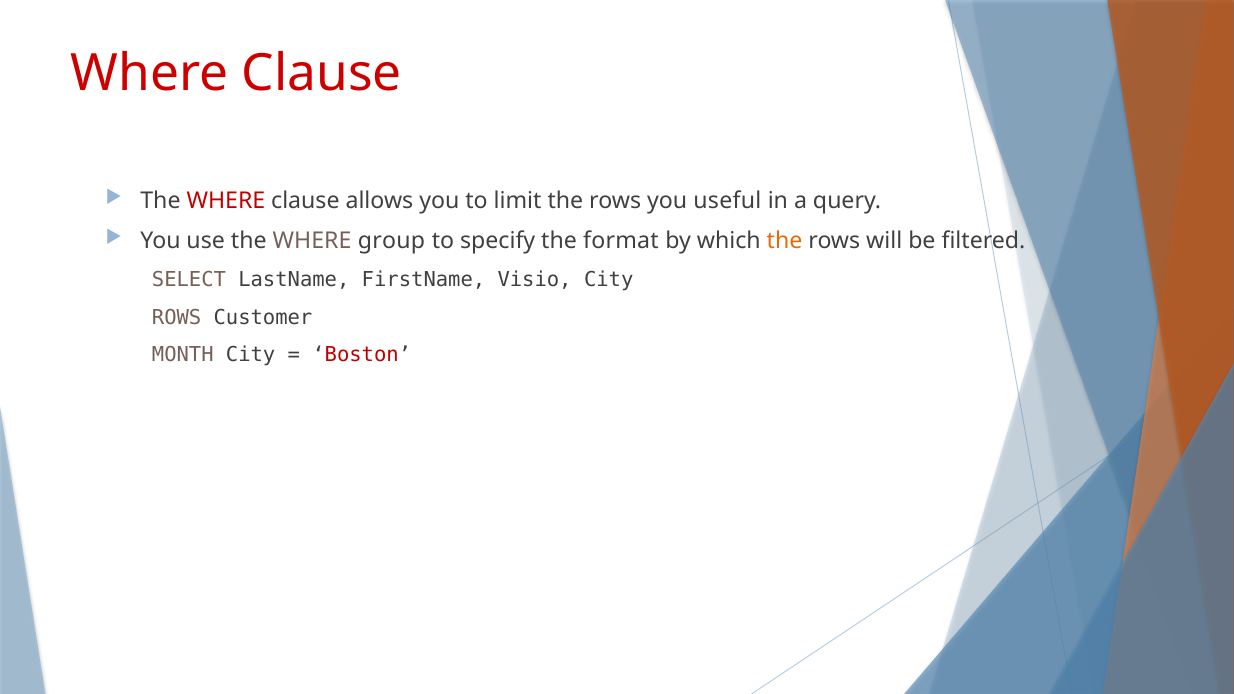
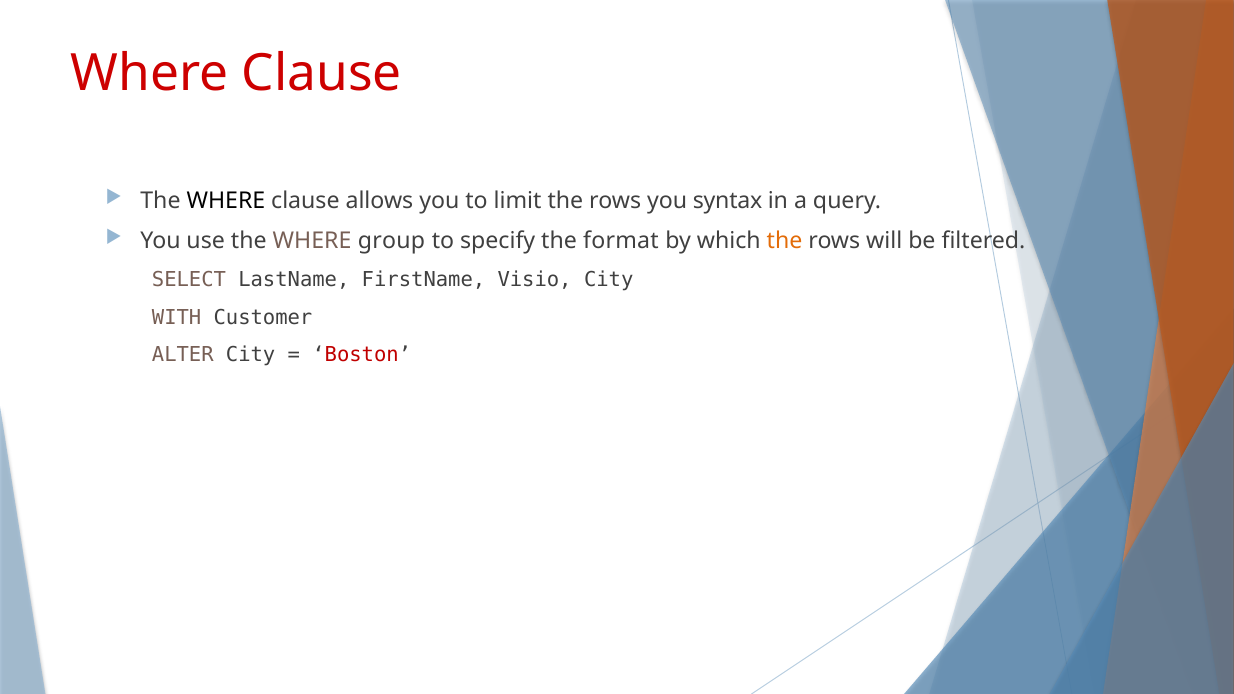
WHERE at (226, 201) colour: red -> black
useful: useful -> syntax
ROWS at (177, 318): ROWS -> WITH
MONTH: MONTH -> ALTER
